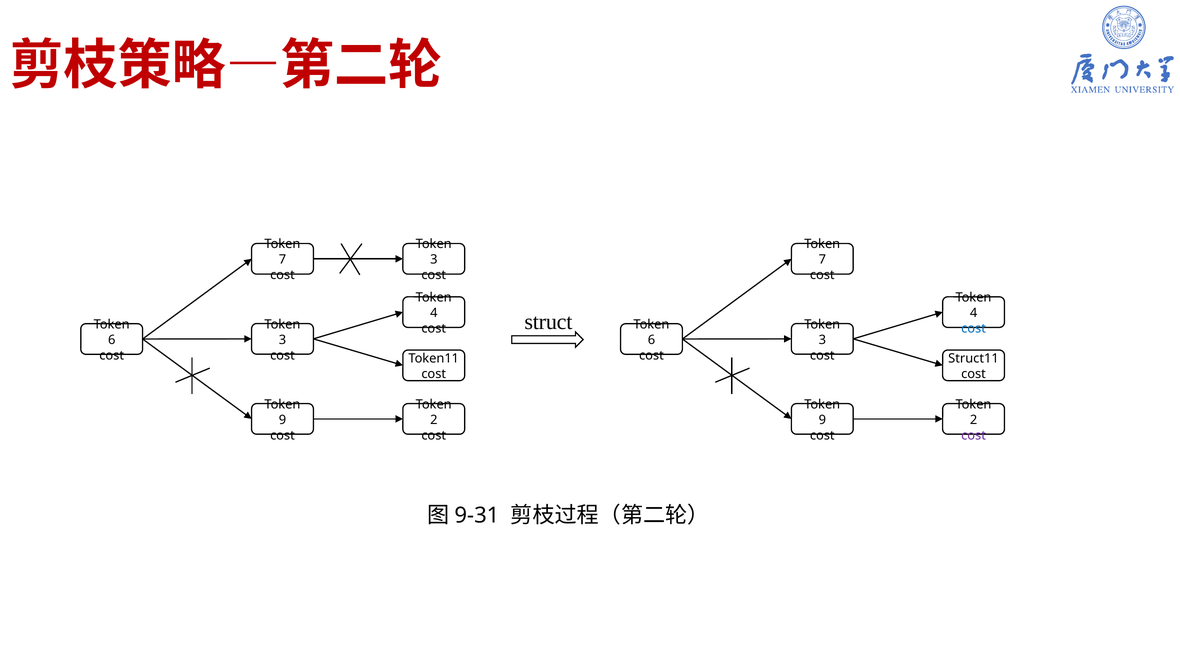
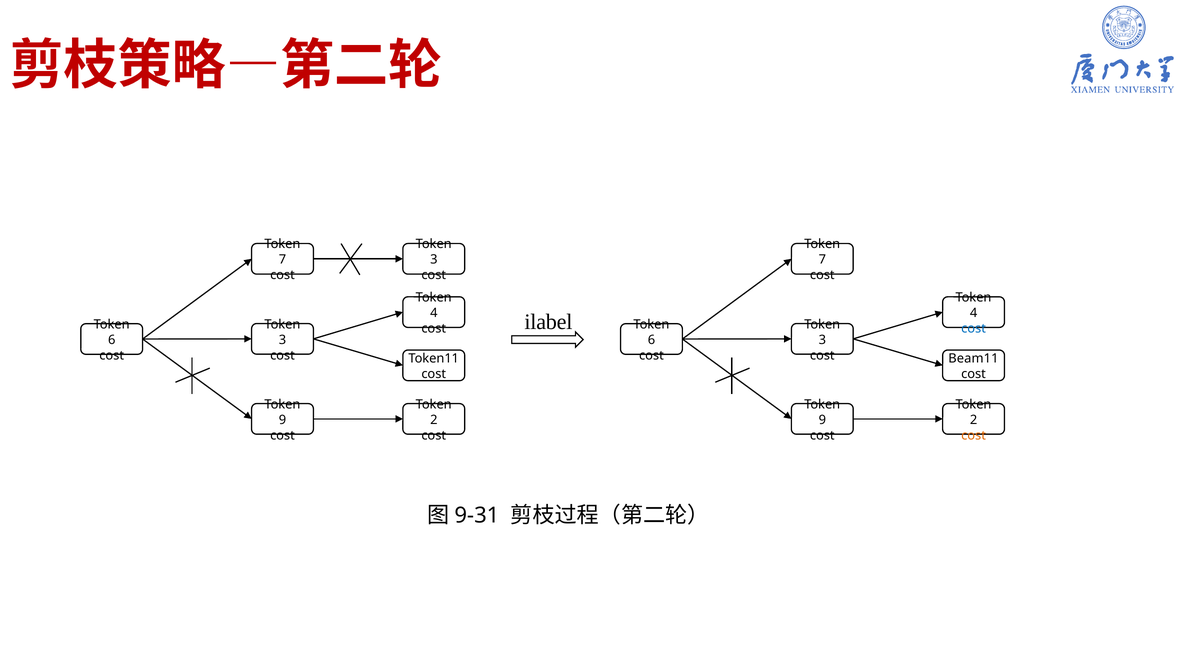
struct: struct -> ilabel
Struct11: Struct11 -> Beam11
cost at (974, 435) colour: purple -> orange
